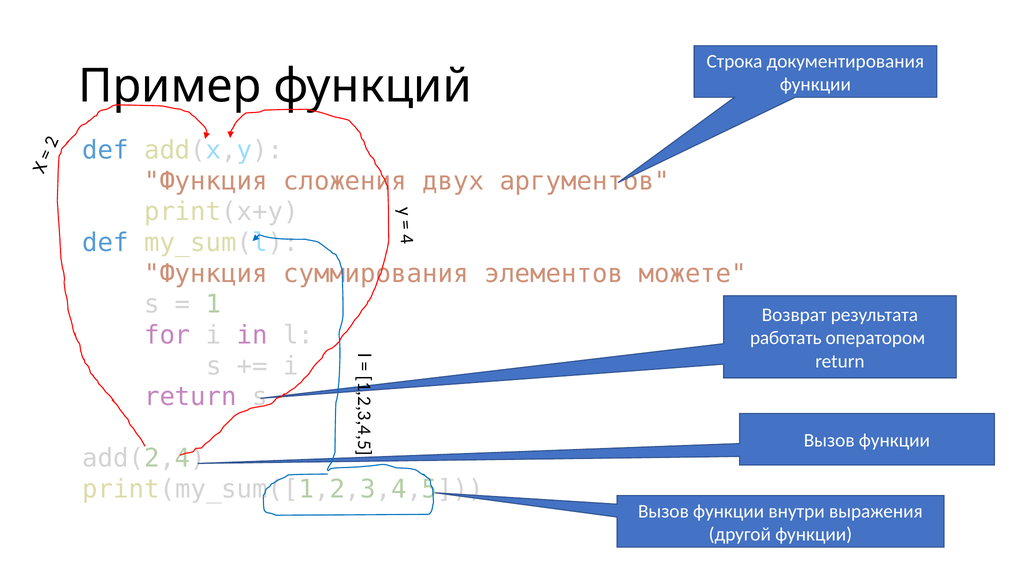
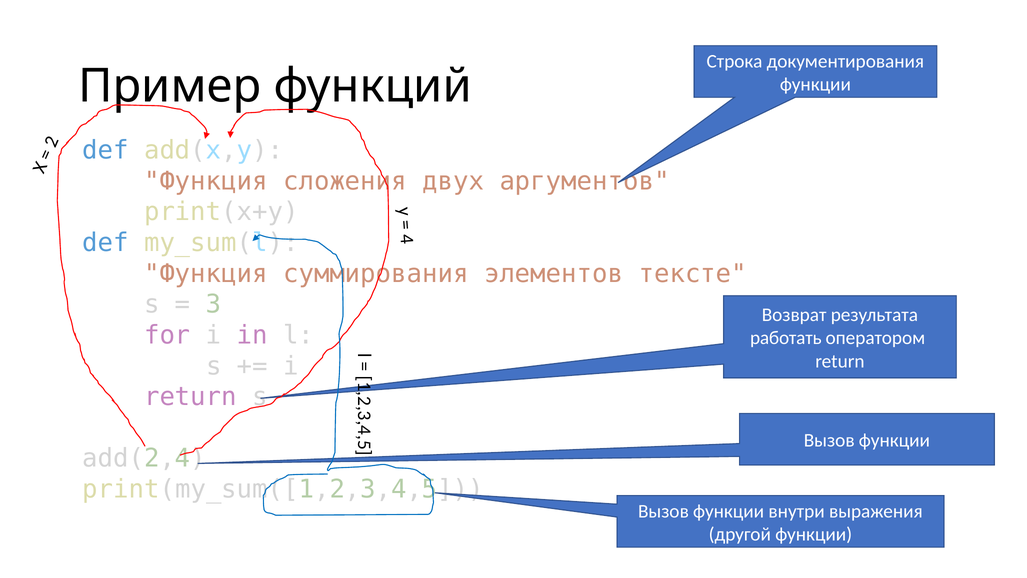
можете: можете -> тексте
1 at (214, 304): 1 -> 3
